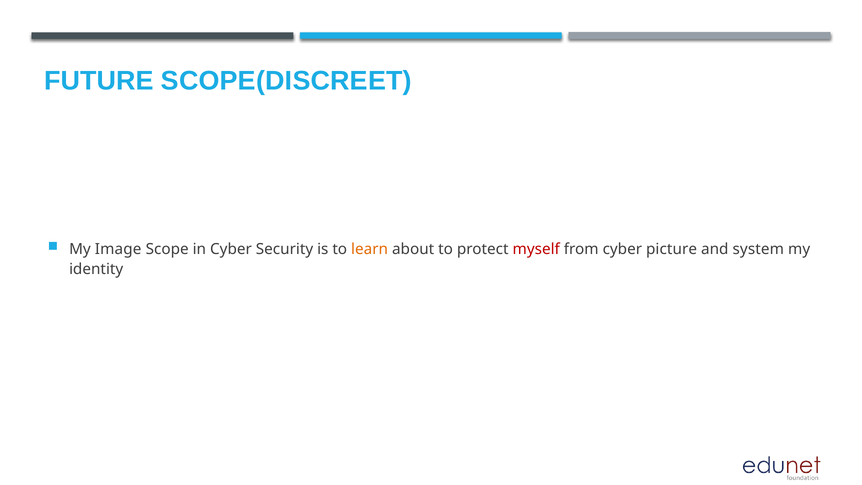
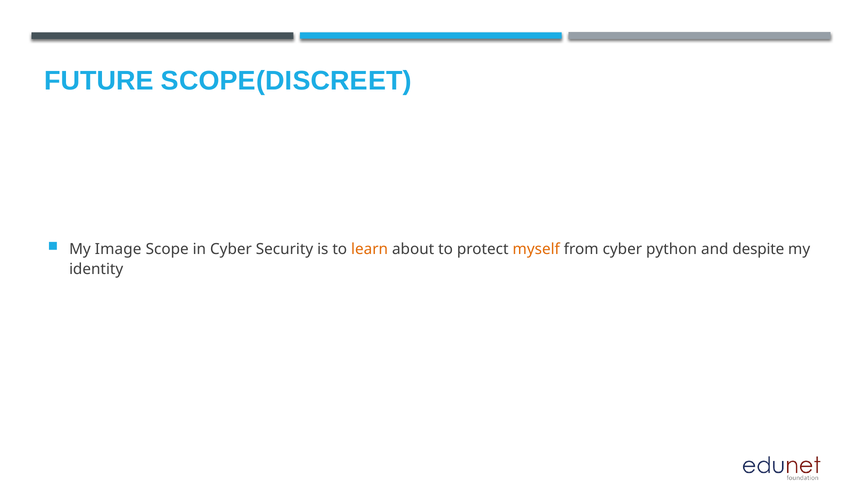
myself colour: red -> orange
picture: picture -> python
system: system -> despite
